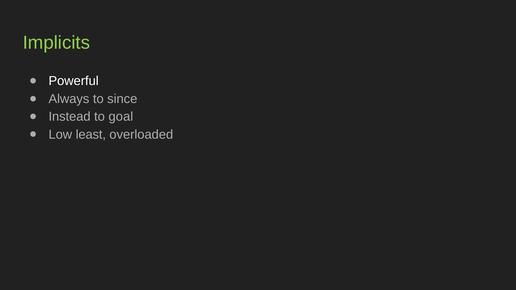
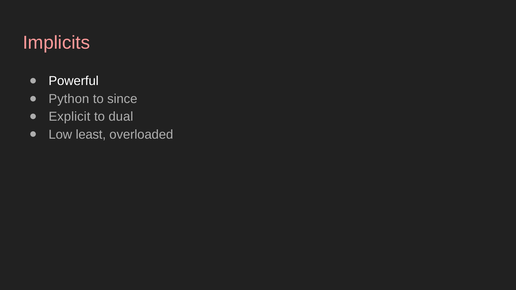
Implicits colour: light green -> pink
Always: Always -> Python
Instead: Instead -> Explicit
goal: goal -> dual
